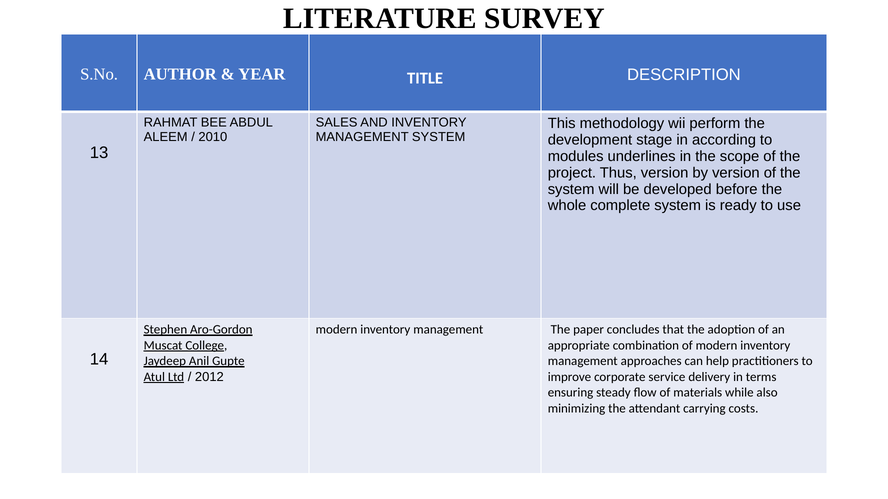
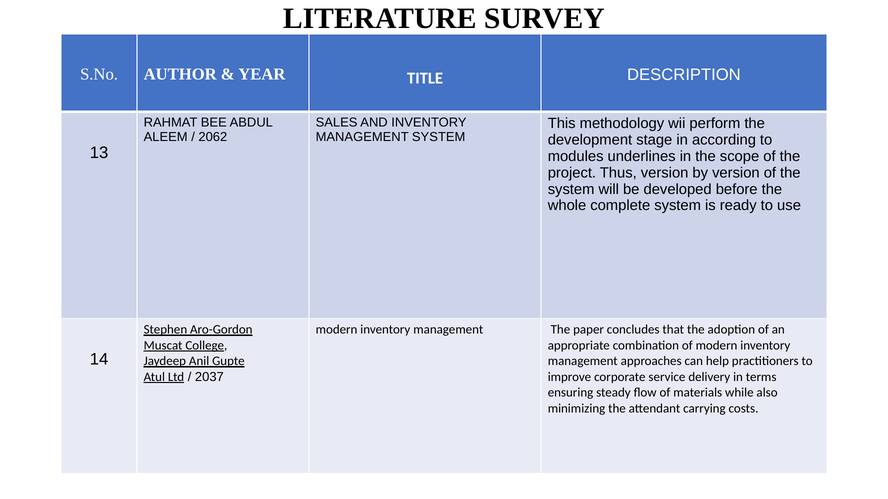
2010: 2010 -> 2062
2012: 2012 -> 2037
